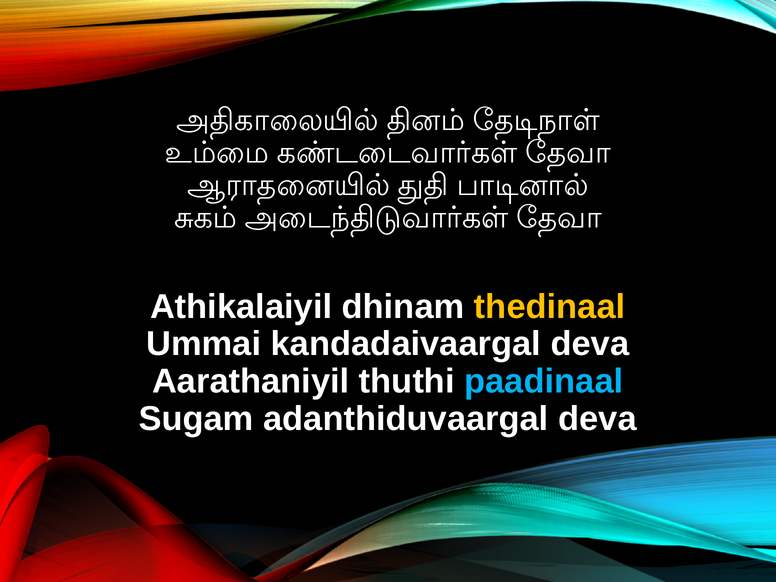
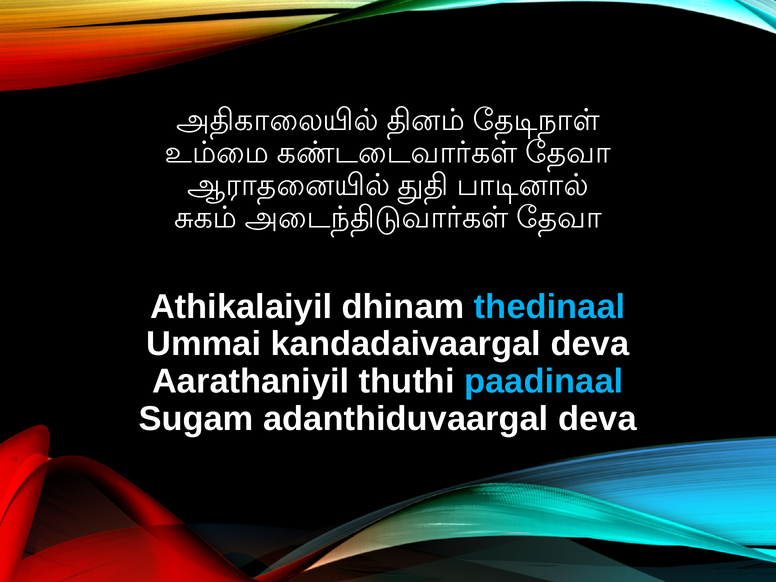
thedinaal colour: yellow -> light blue
